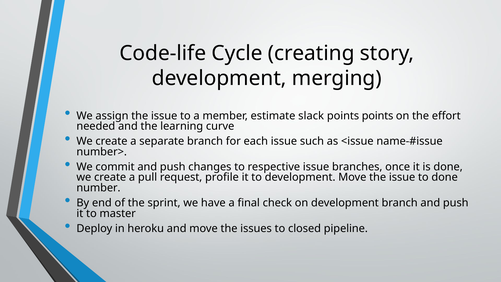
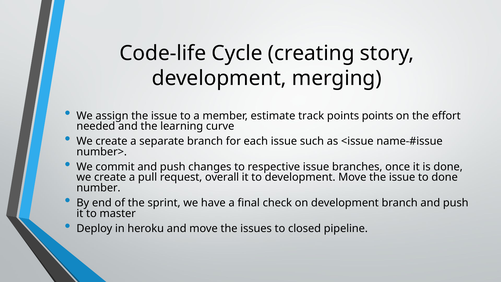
slack: slack -> track
profile: profile -> overall
